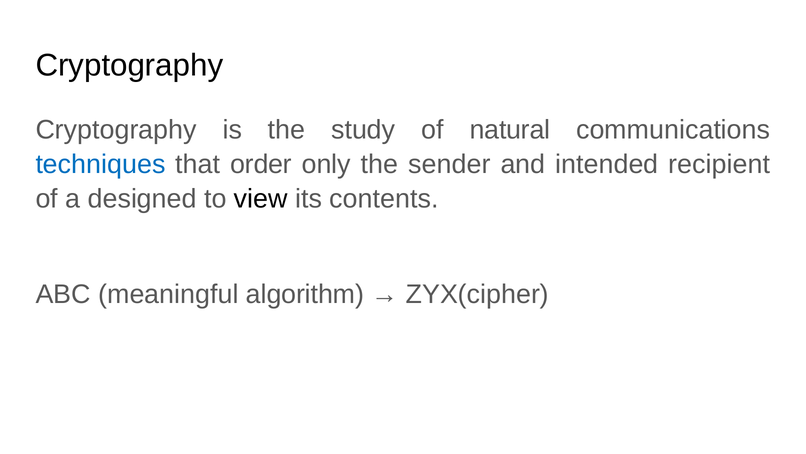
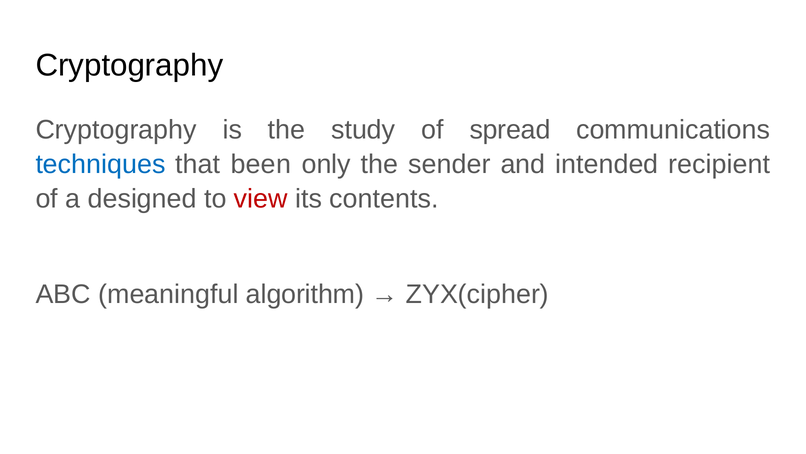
natural: natural -> spread
order: order -> been
view colour: black -> red
